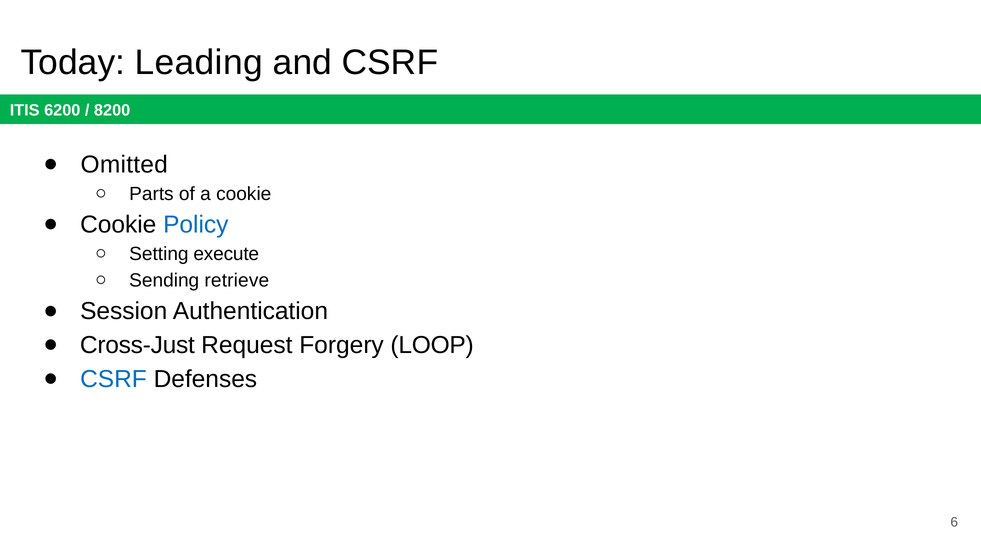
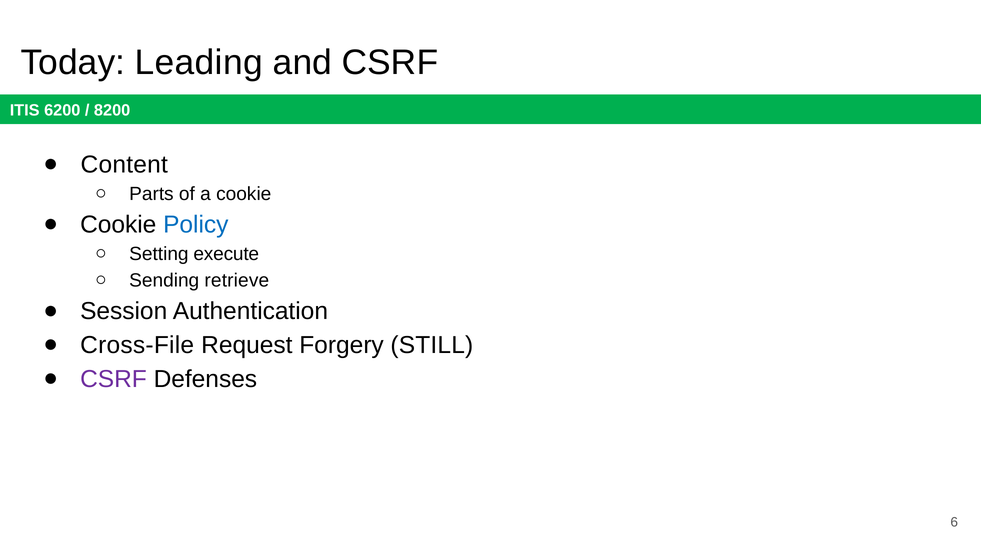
Omitted: Omitted -> Content
Cross-Just: Cross-Just -> Cross-File
LOOP: LOOP -> STILL
CSRF at (113, 379) colour: blue -> purple
